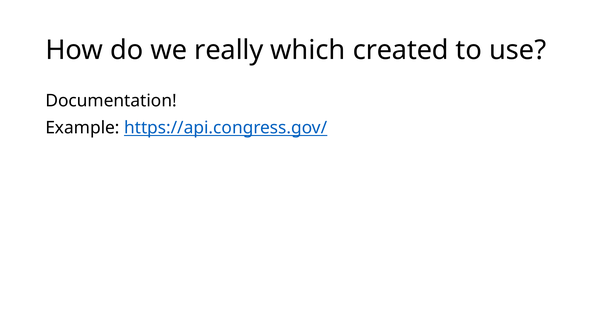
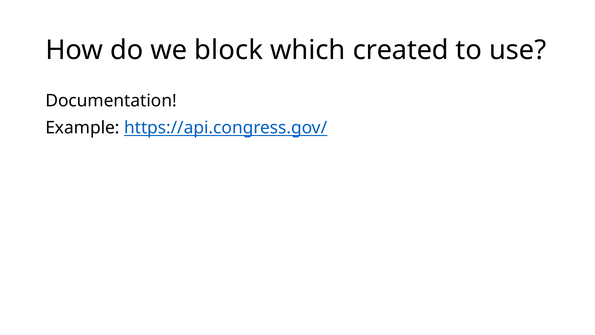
really: really -> block
